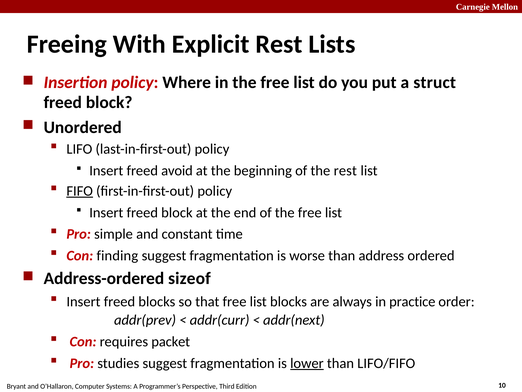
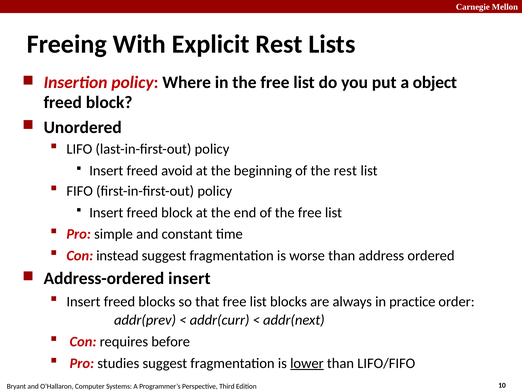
struct: struct -> object
FIFO underline: present -> none
finding: finding -> instead
Address-ordered sizeof: sizeof -> insert
packet: packet -> before
